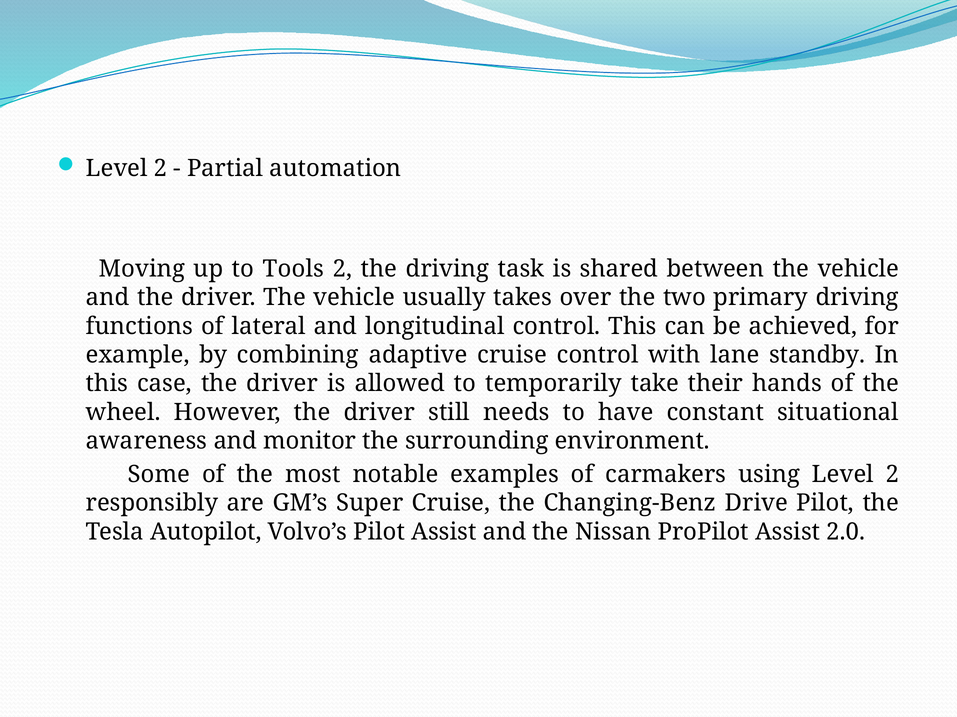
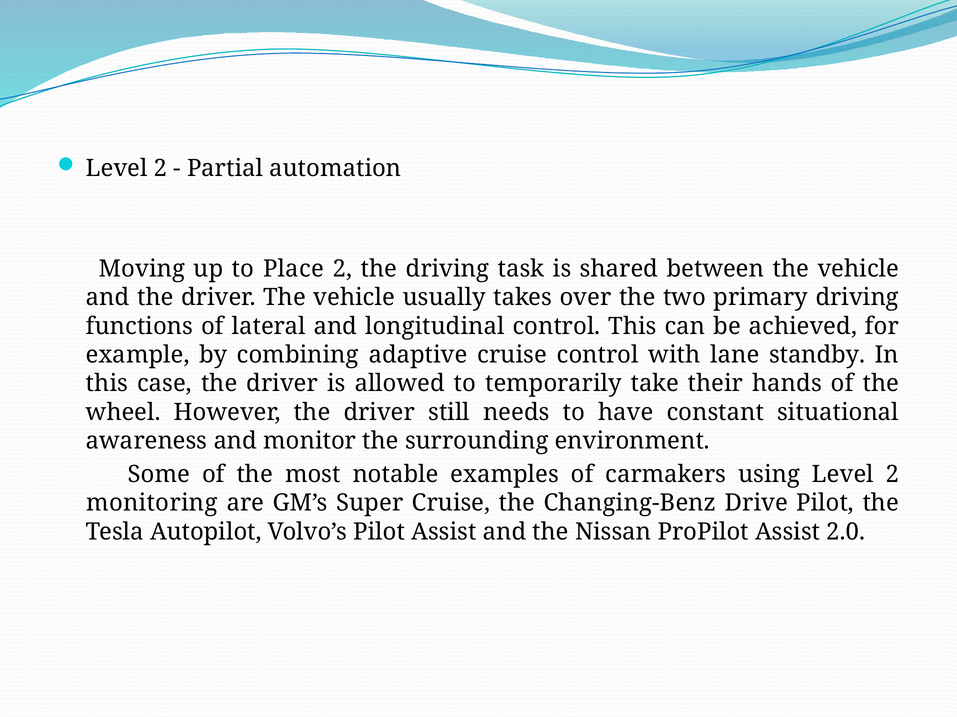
Tools: Tools -> Place
responsibly: responsibly -> monitoring
